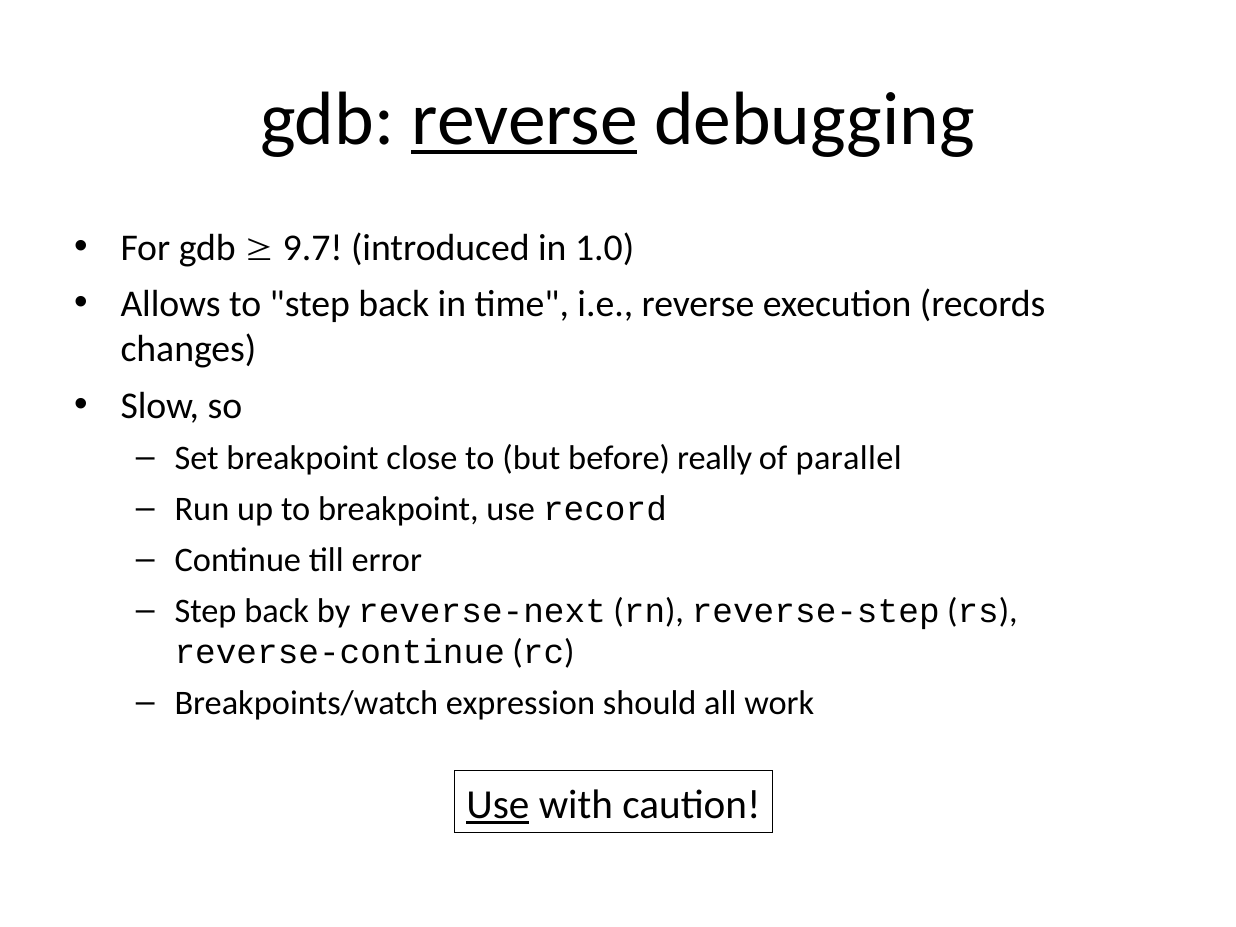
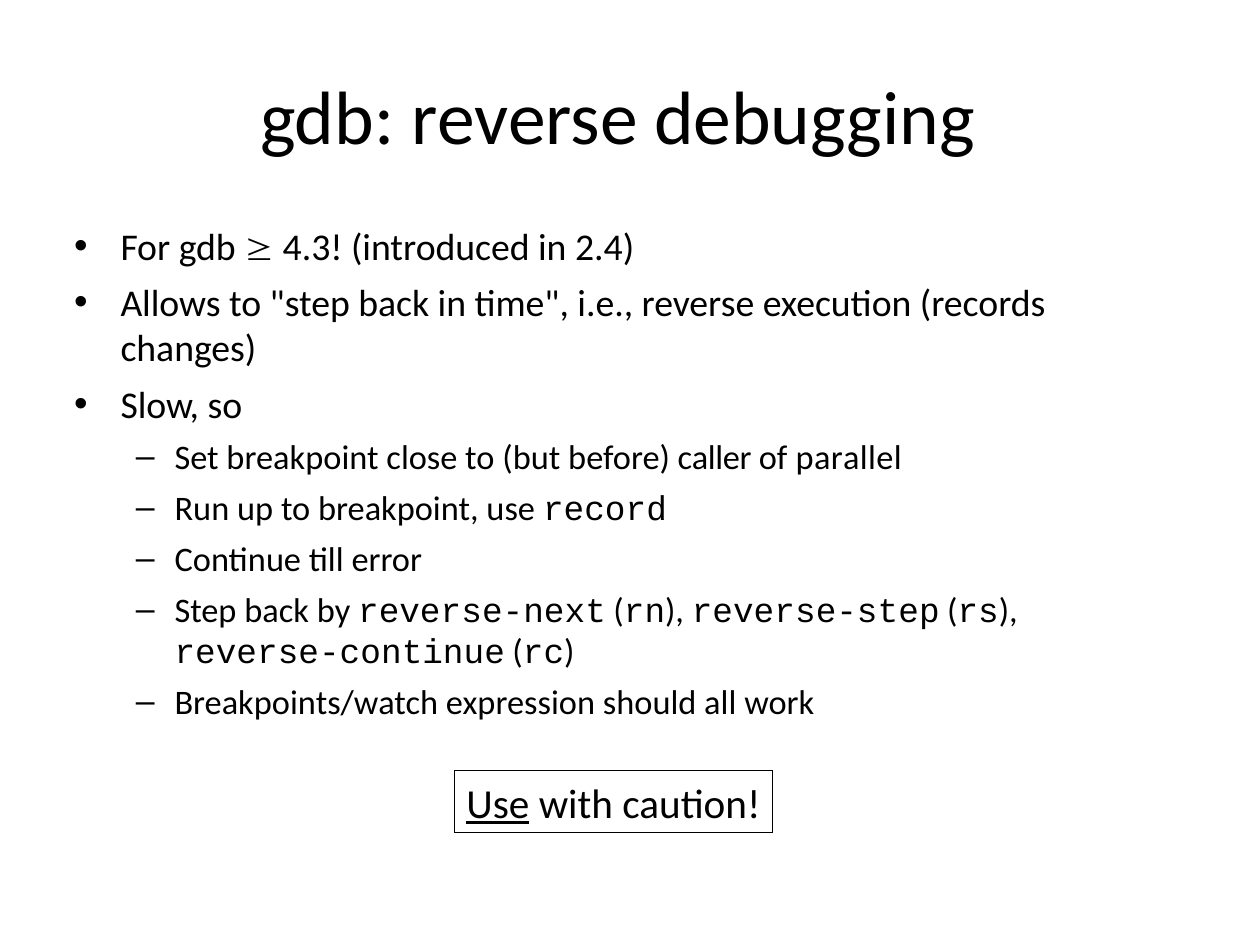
reverse at (525, 120) underline: present -> none
9.7: 9.7 -> 4.3
1.0: 1.0 -> 2.4
really: really -> caller
